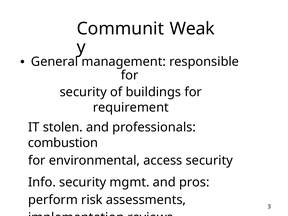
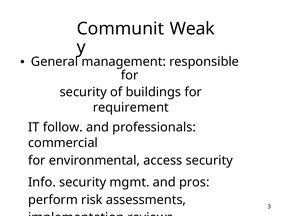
stolen: stolen -> follow
combustion: combustion -> commercial
